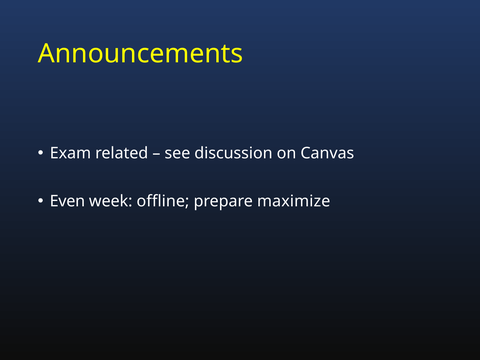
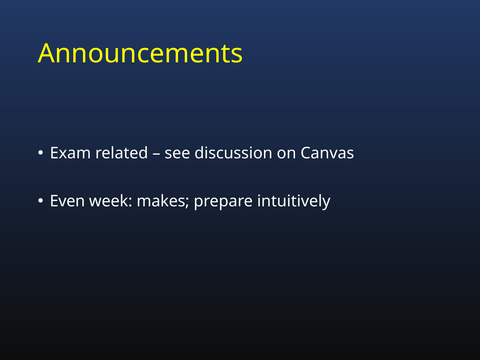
offline: offline -> makes
maximize: maximize -> intuitively
